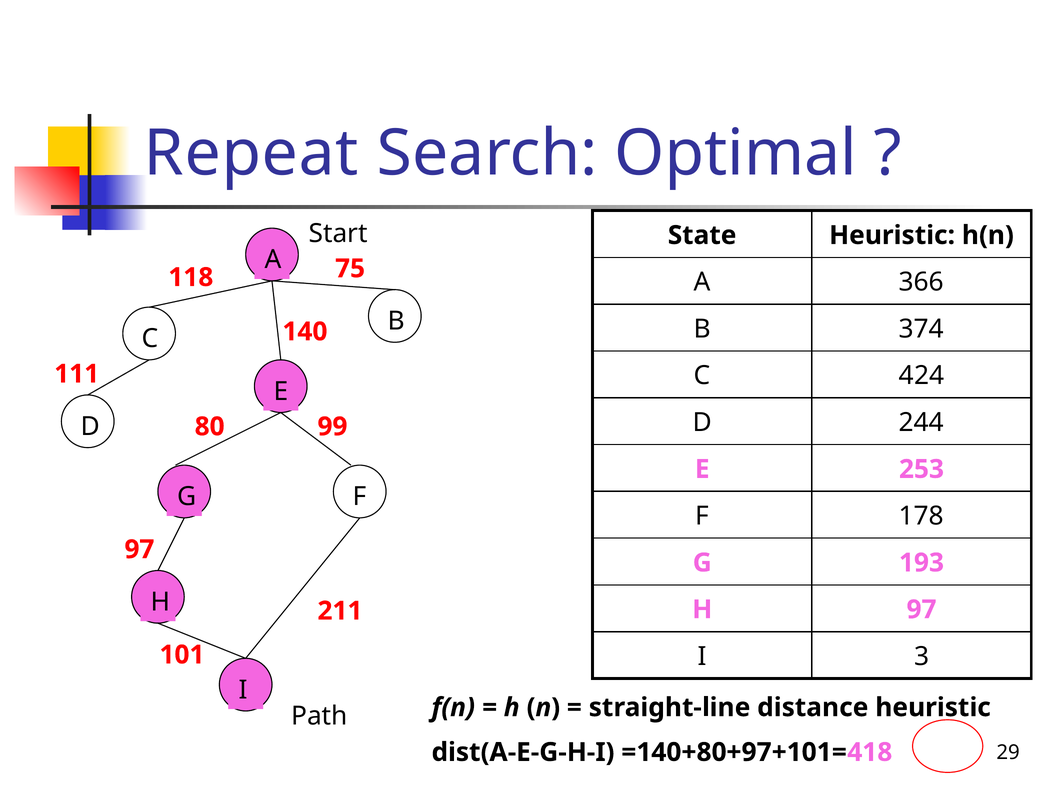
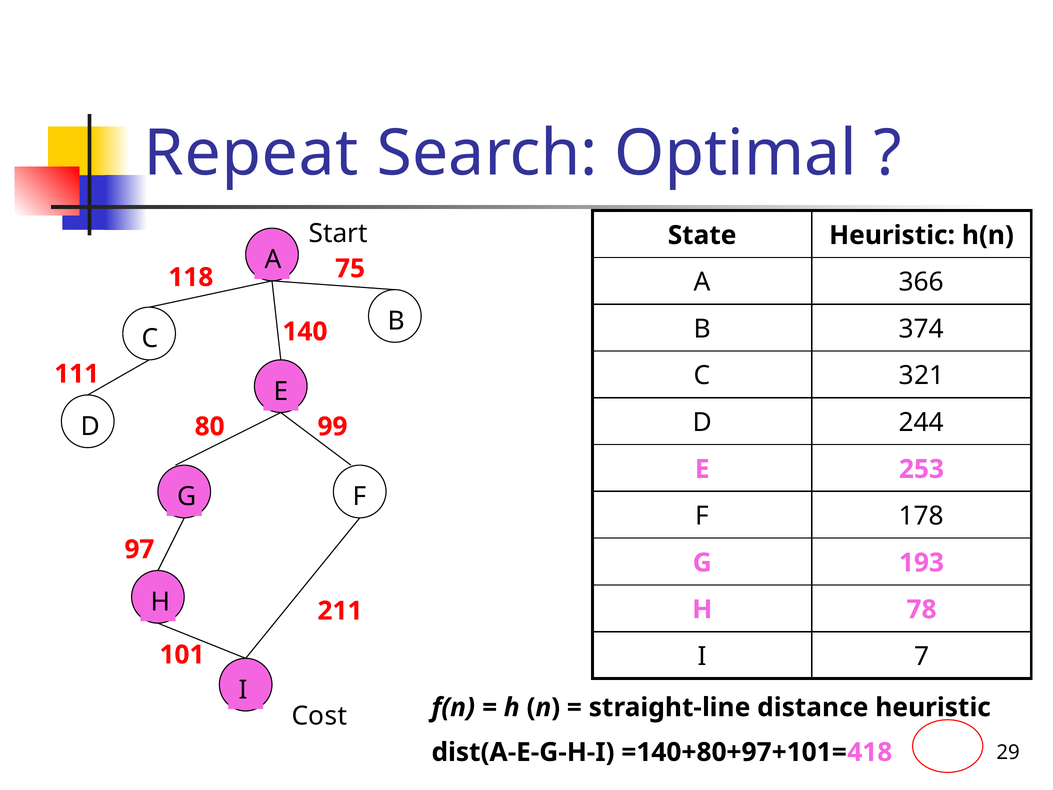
424: 424 -> 321
H 97: 97 -> 78
3: 3 -> 7
Path: Path -> Cost
